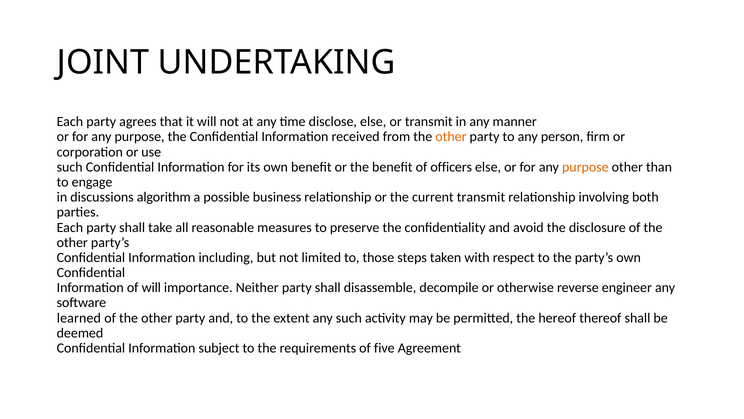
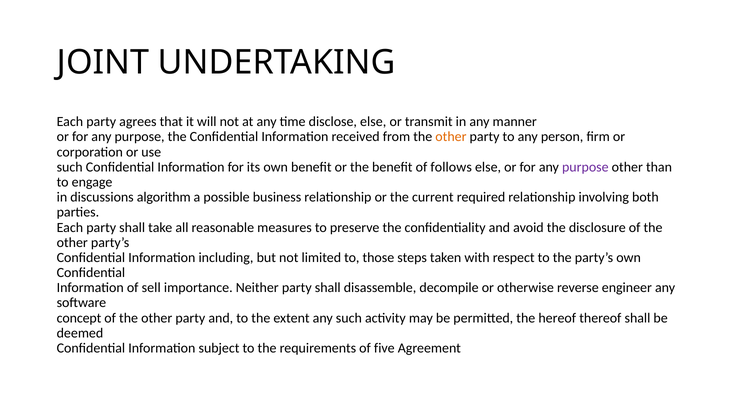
officers: officers -> follows
purpose at (585, 167) colour: orange -> purple
current transmit: transmit -> required
of will: will -> sell
learned: learned -> concept
